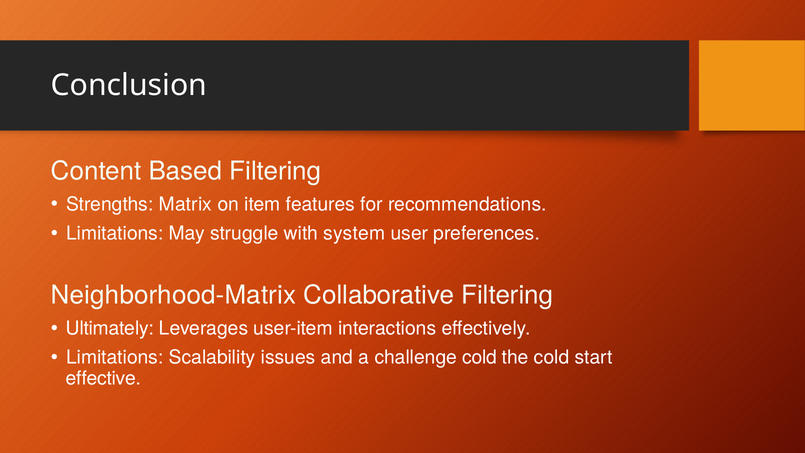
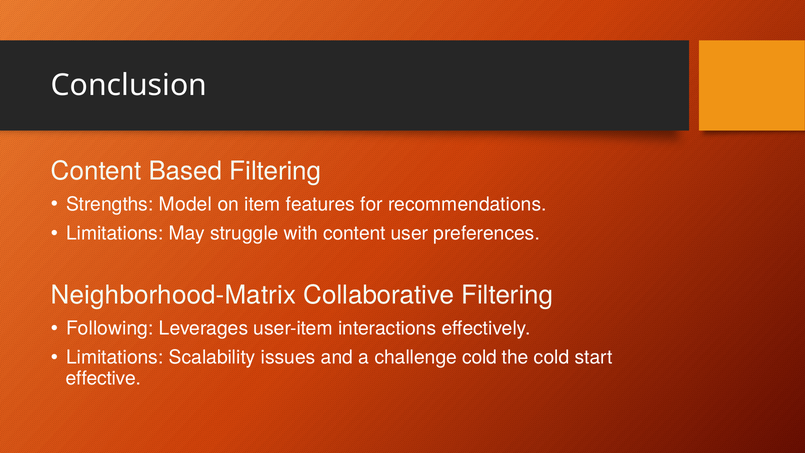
Matrix: Matrix -> Model
with system: system -> content
Ultimately: Ultimately -> Following
